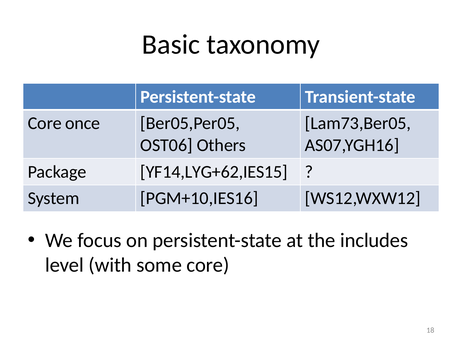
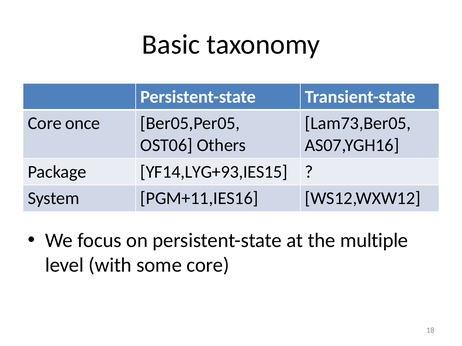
YF14,LYG+62,IES15: YF14,LYG+62,IES15 -> YF14,LYG+93,IES15
PGM+10,IES16: PGM+10,IES16 -> PGM+11,IES16
includes: includes -> multiple
